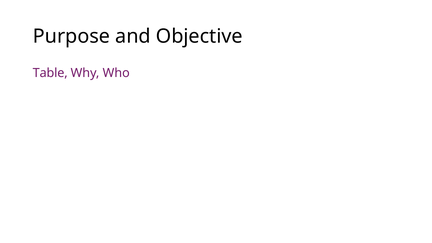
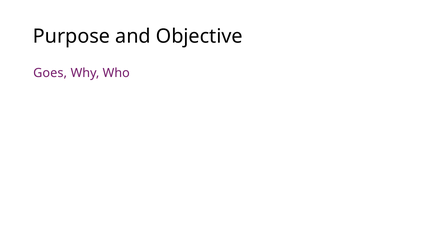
Table: Table -> Goes
